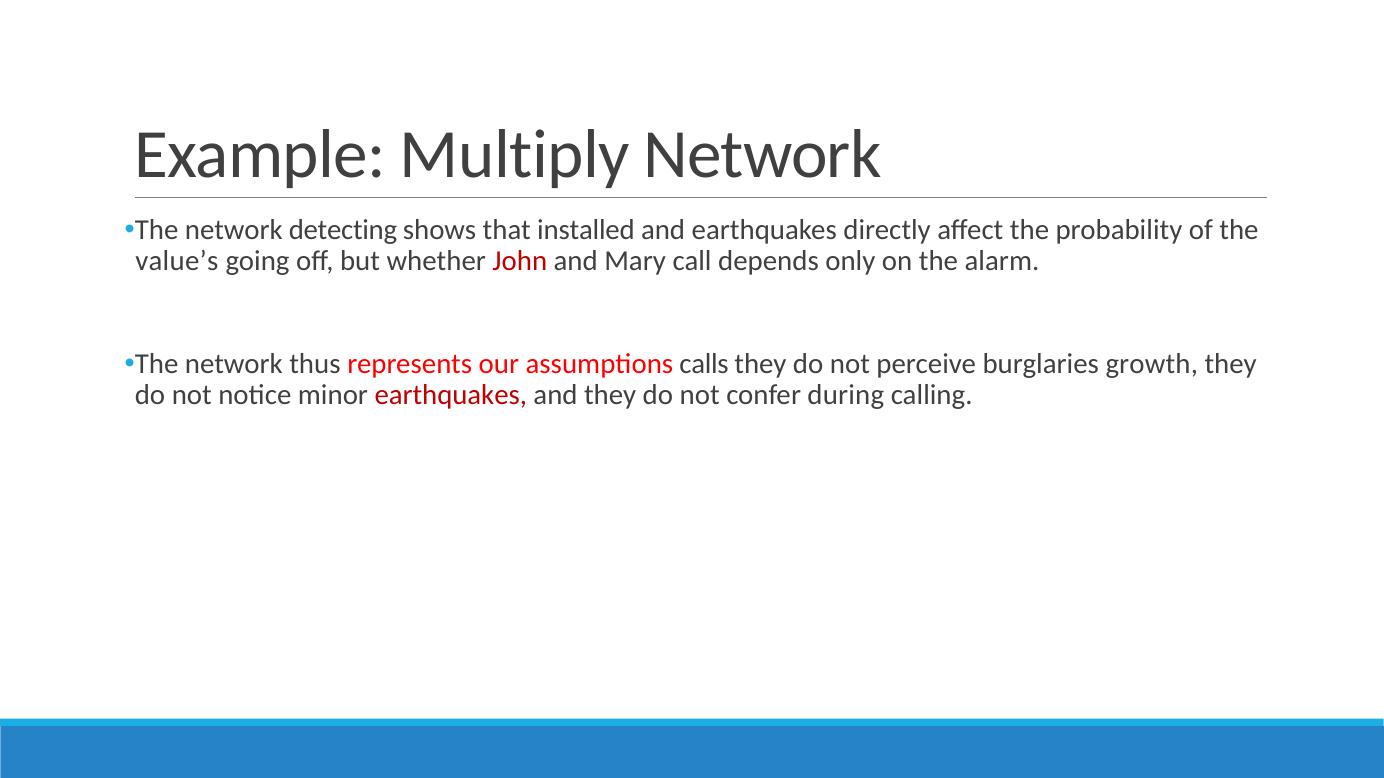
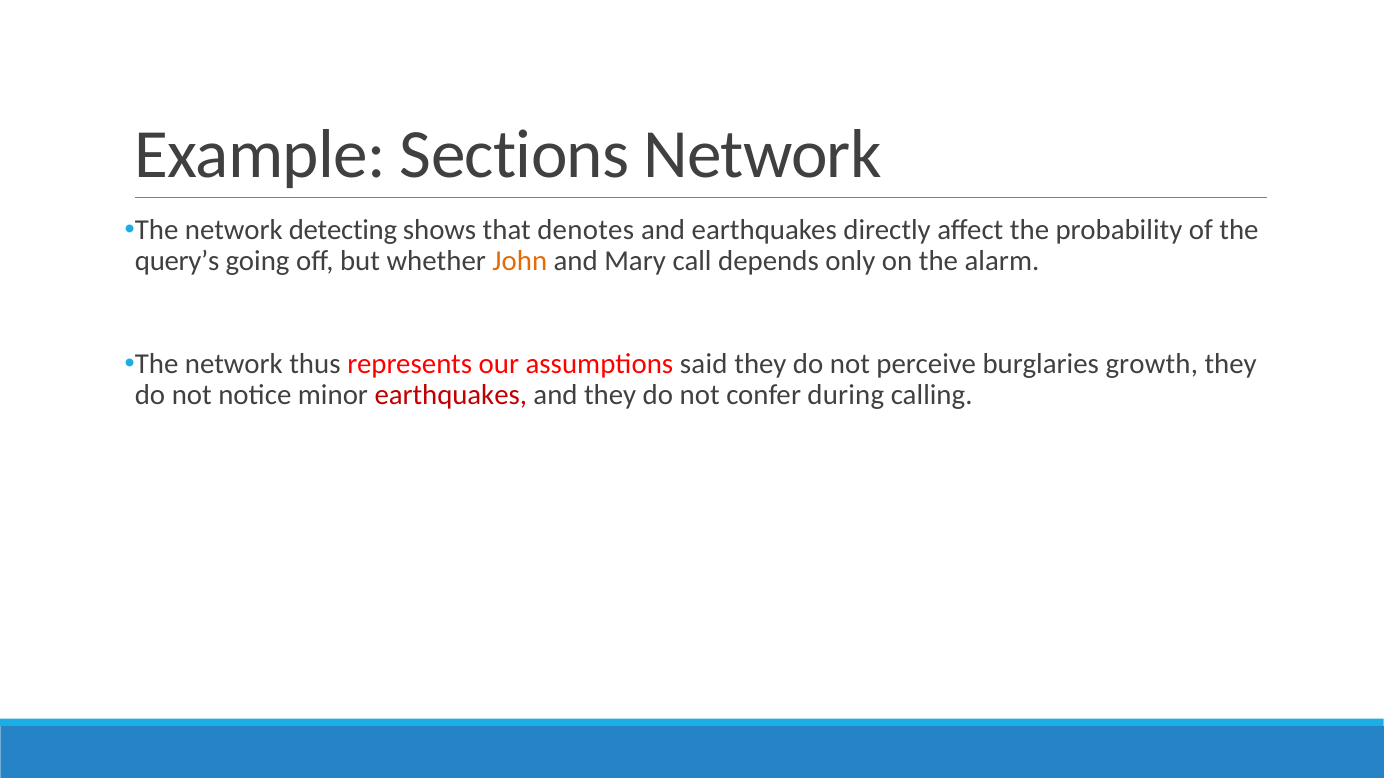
Multiply: Multiply -> Sections
installed: installed -> denotes
value’s: value’s -> query’s
John colour: red -> orange
calls: calls -> said
